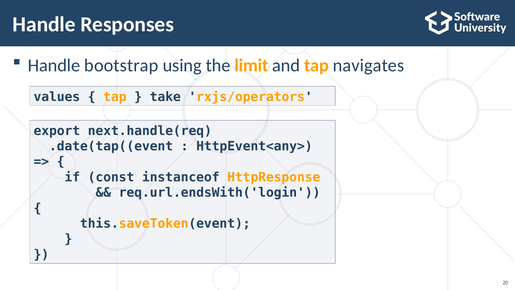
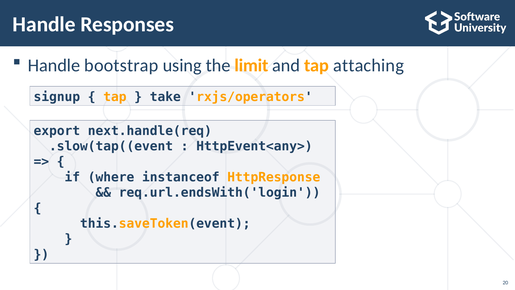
navigates: navigates -> attaching
values: values -> signup
.date(tap((event: .date(tap((event -> .slow(tap((event
const: const -> where
